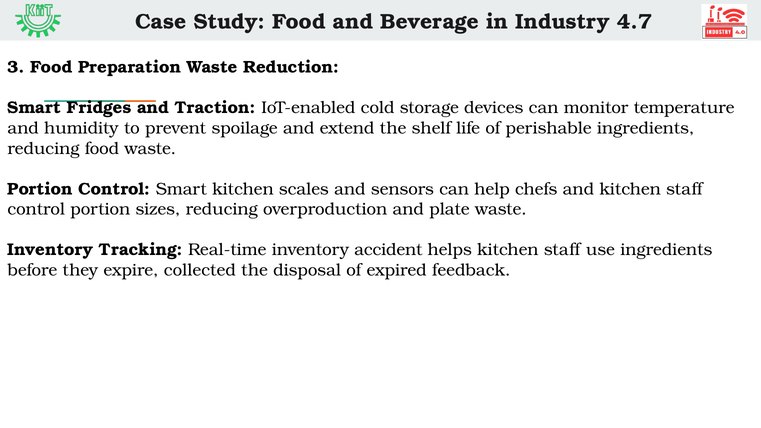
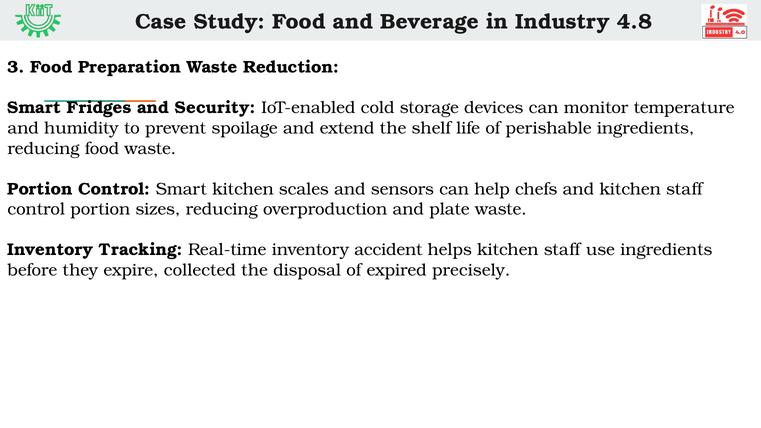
4.7: 4.7 -> 4.8
Traction: Traction -> Security
feedback: feedback -> precisely
